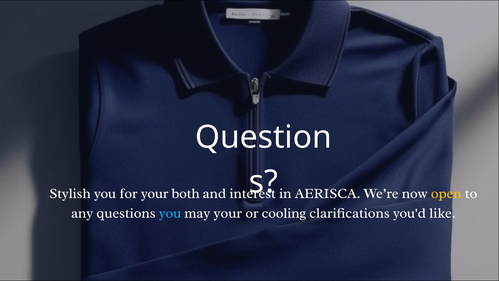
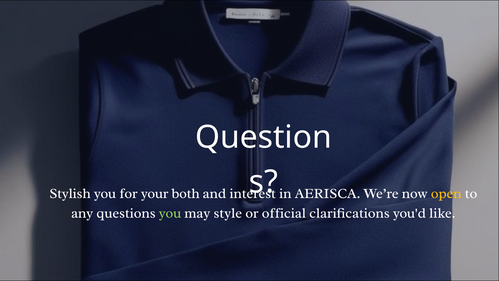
you at (170, 213) colour: light blue -> light green
may your: your -> style
cooling: cooling -> official
